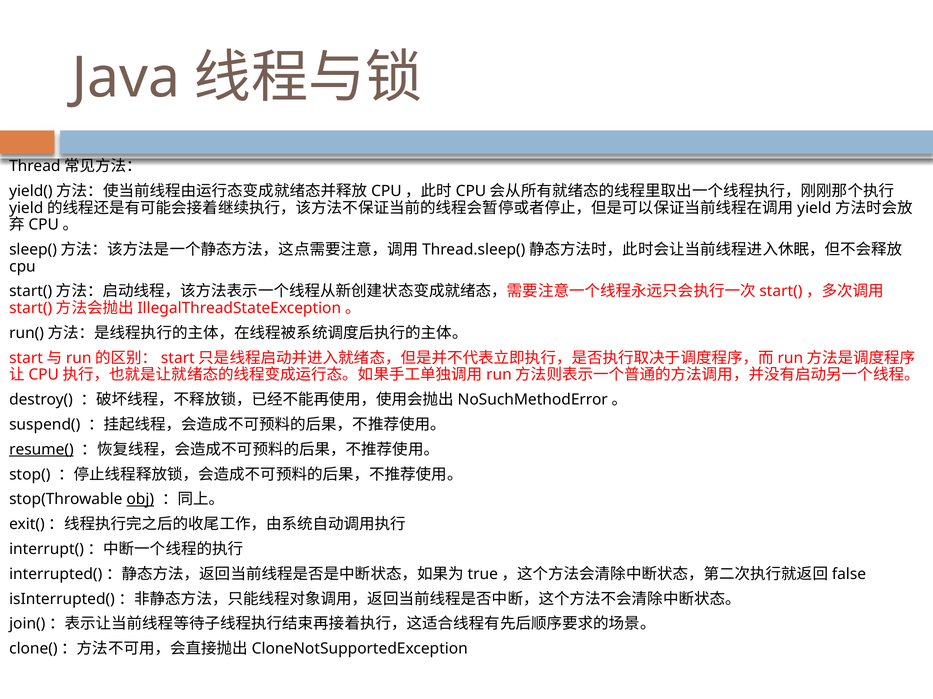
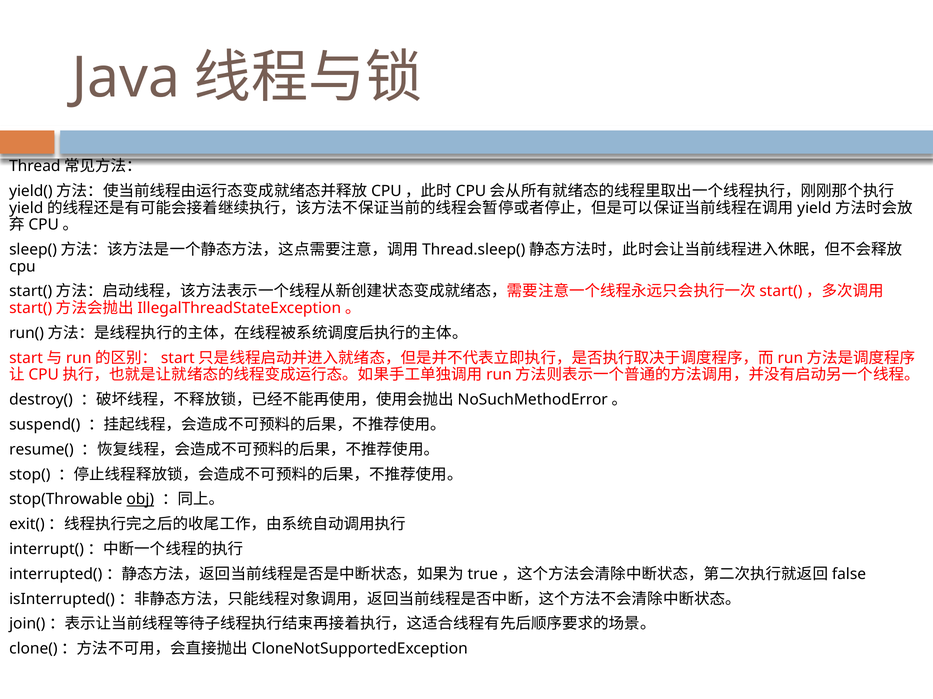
resume( underline: present -> none
